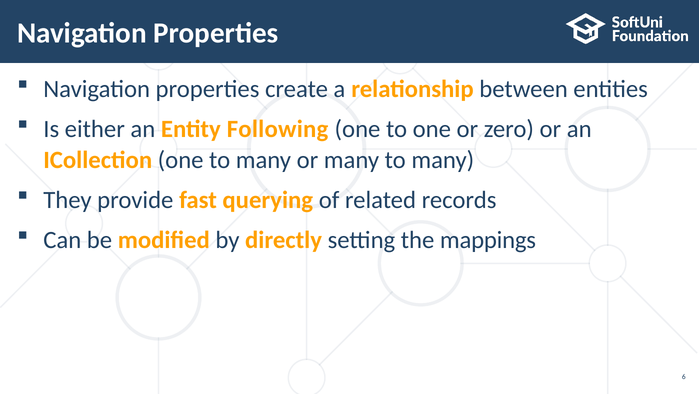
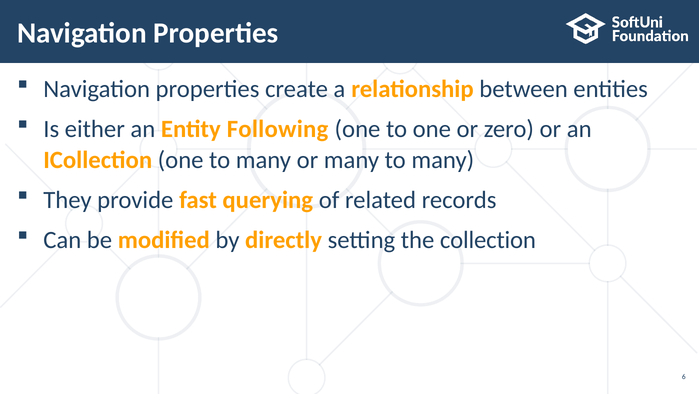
mappings: mappings -> collection
